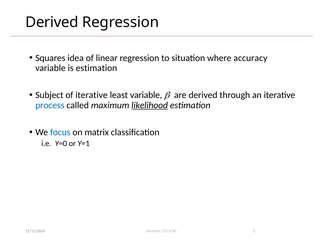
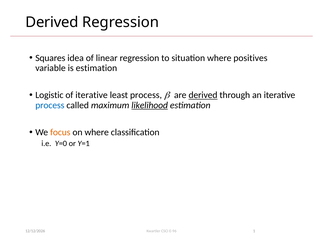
accuracy: accuracy -> positives
Subject: Subject -> Logistic
least variable: variable -> process
derived at (203, 95) underline: none -> present
focus colour: blue -> orange
on matrix: matrix -> where
